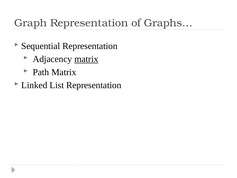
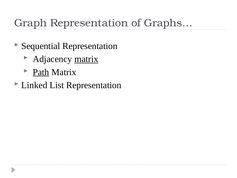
Path underline: none -> present
